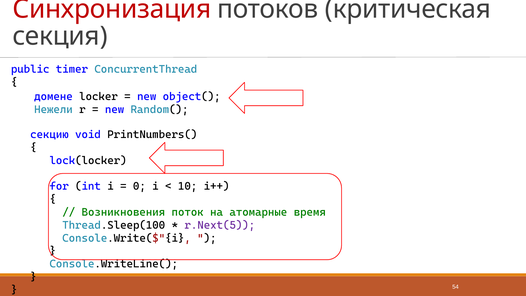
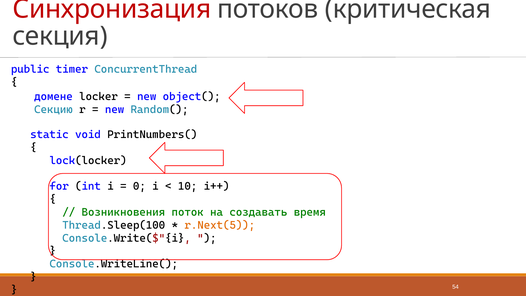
Нежели: Нежели -> Секцию
секцию: секцию -> static
атомарные: атомарные -> создавать
r.Next(5 colour: purple -> orange
